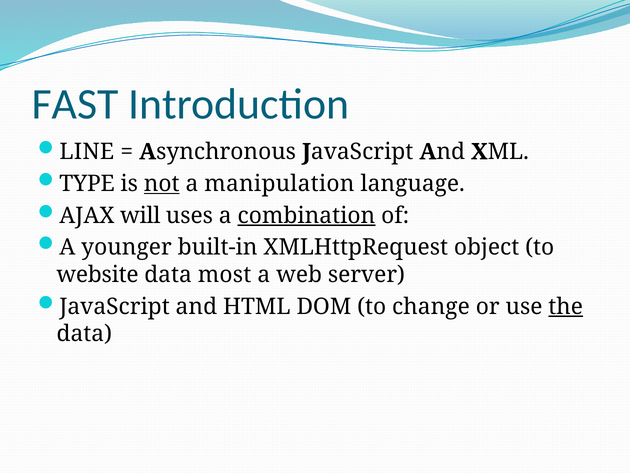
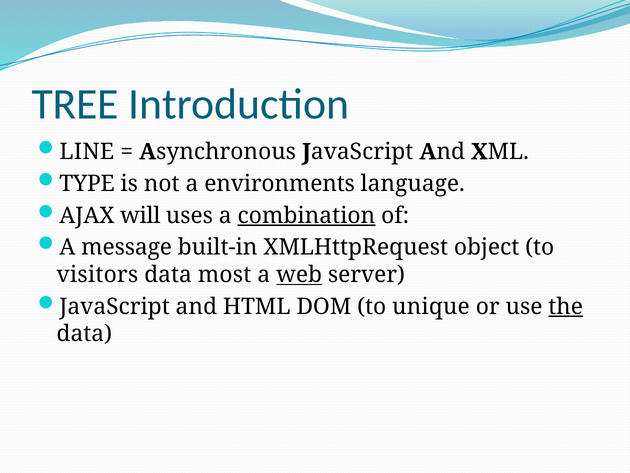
FAST: FAST -> TREE
not underline: present -> none
manipulation: manipulation -> environments
younger: younger -> message
website: website -> visitors
web underline: none -> present
change: change -> unique
